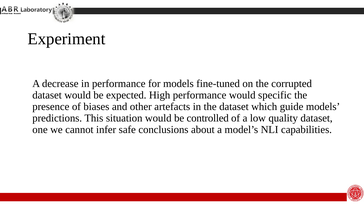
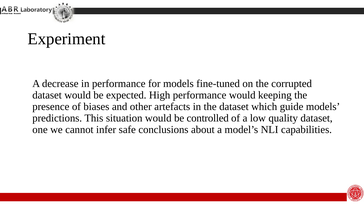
specific: specific -> keeping
